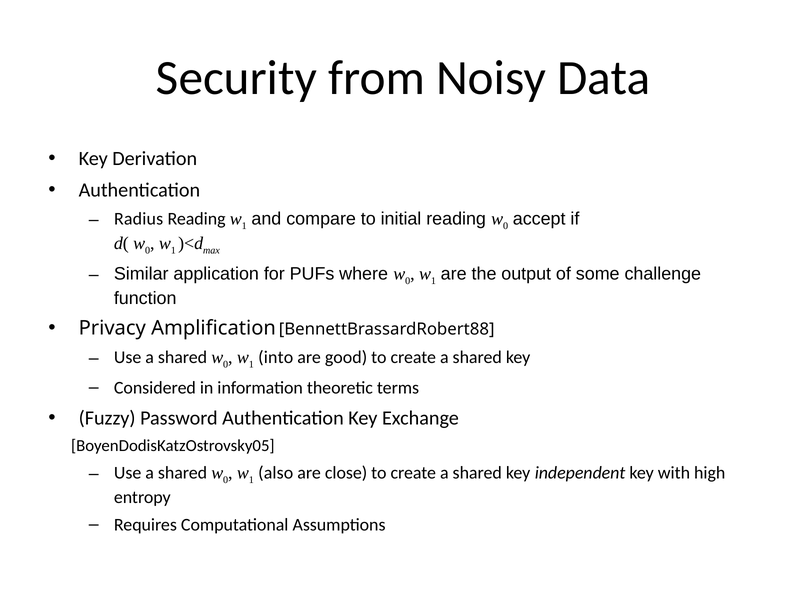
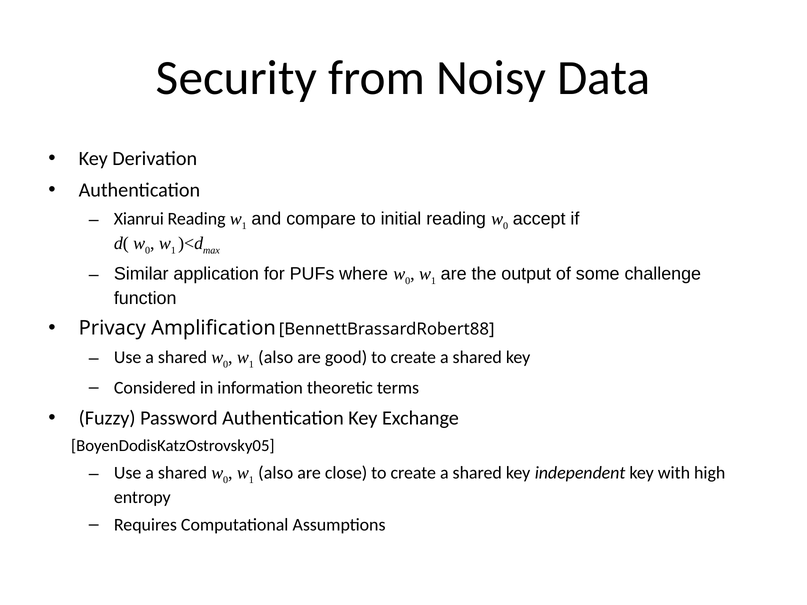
Radius: Radius -> Xianrui
into at (276, 357): into -> also
